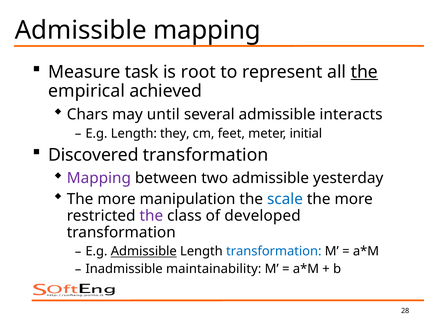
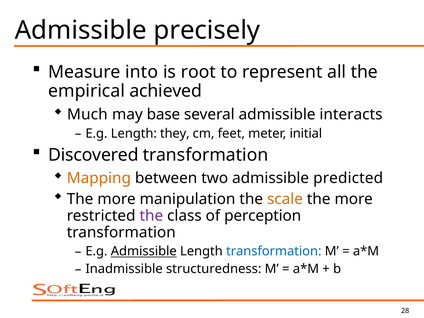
Admissible mapping: mapping -> precisely
task: task -> into
the at (364, 72) underline: present -> none
Chars: Chars -> Much
until: until -> base
Mapping at (99, 178) colour: purple -> orange
yesterday: yesterday -> predicted
scale colour: blue -> orange
developed: developed -> perception
maintainability: maintainability -> structuredness
